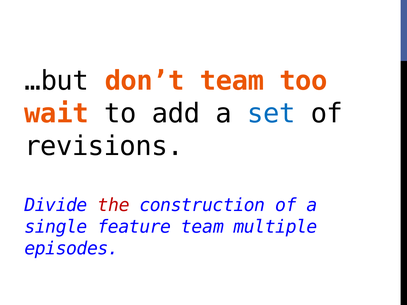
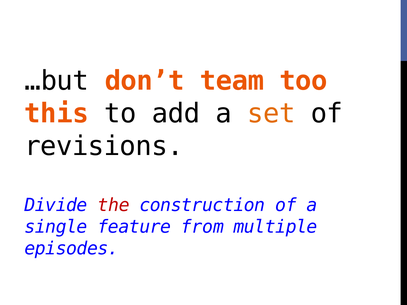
wait: wait -> this
set colour: blue -> orange
feature team: team -> from
